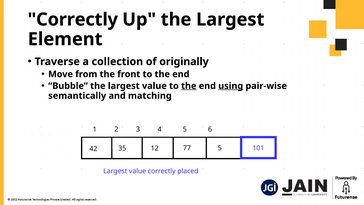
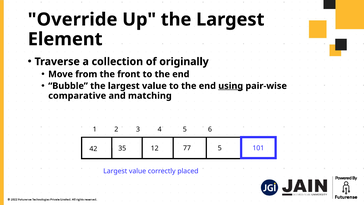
Correctly at (73, 19): Correctly -> Override
the at (189, 86) underline: present -> none
semantically: semantically -> comparative
